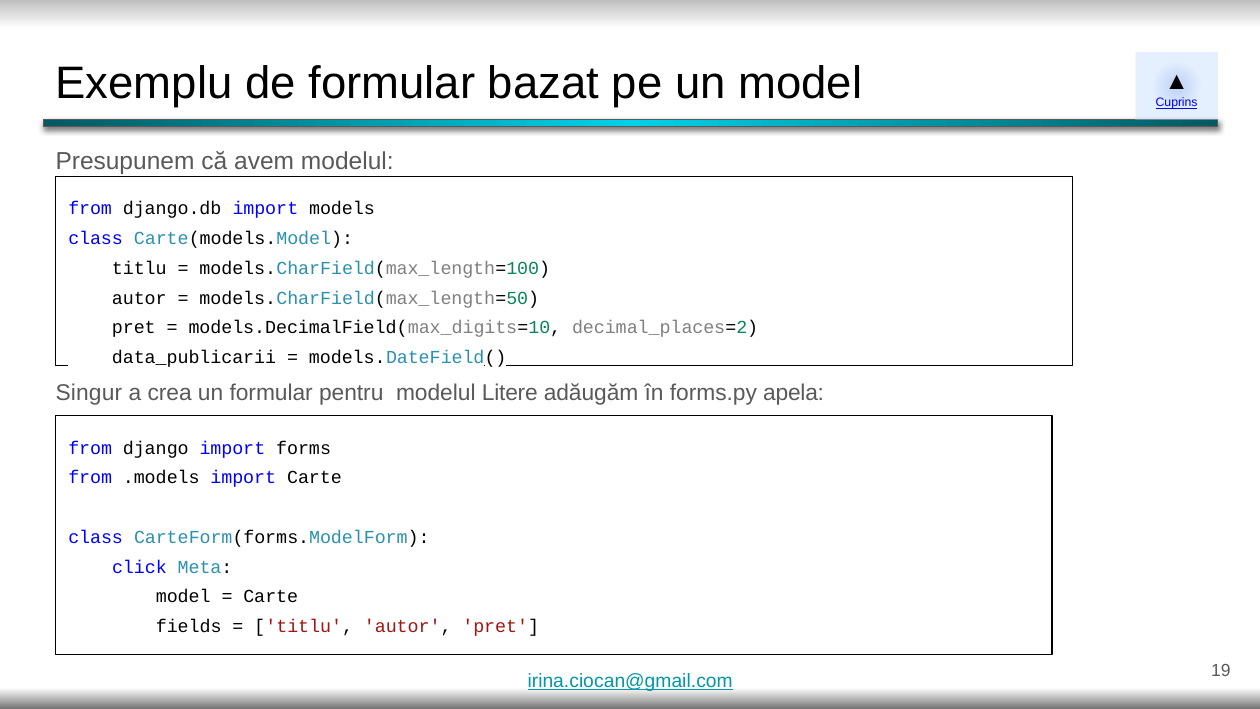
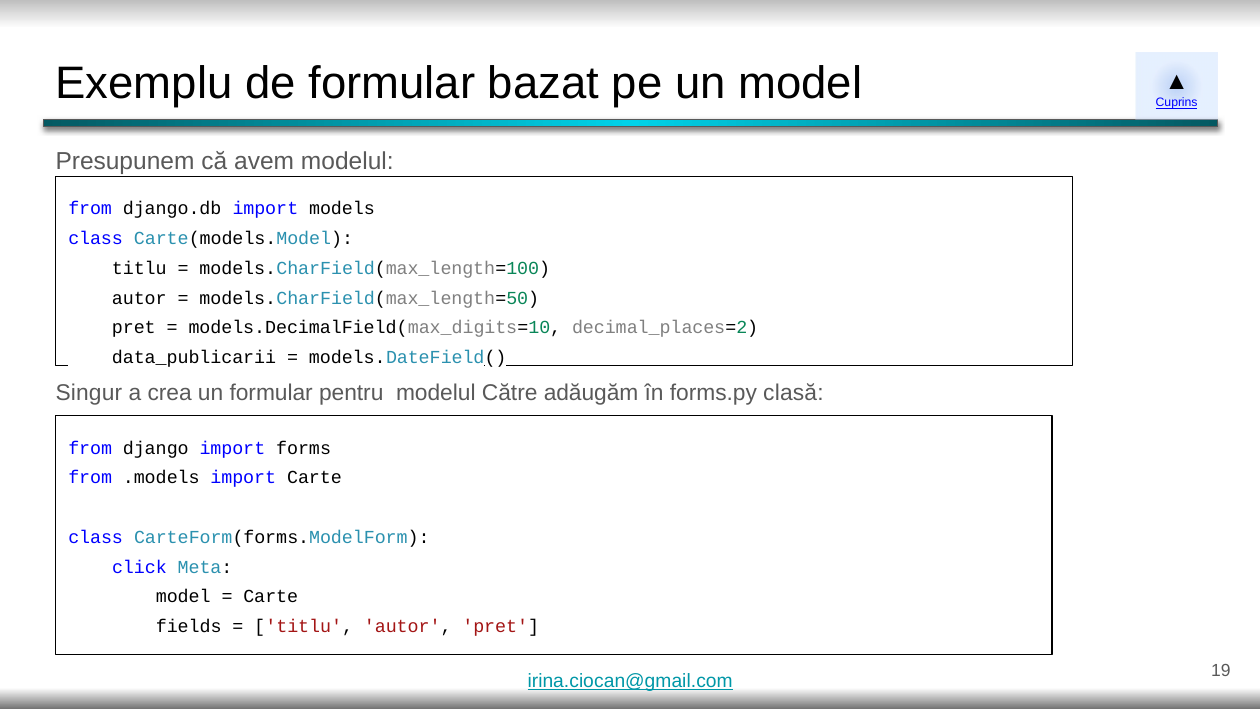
Litere: Litere -> Către
apela: apela -> clasă
